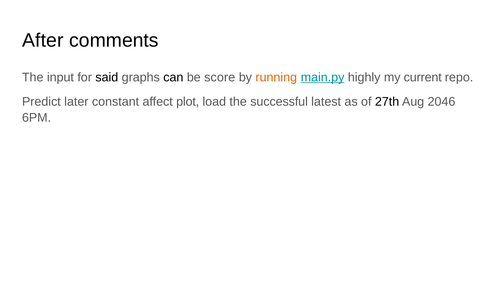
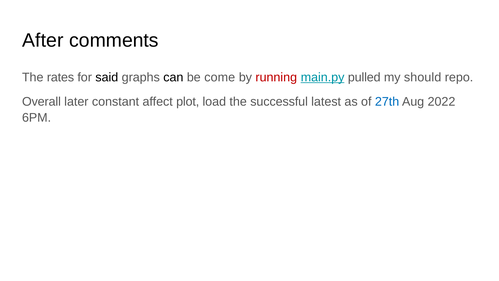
input: input -> rates
score: score -> come
running colour: orange -> red
highly: highly -> pulled
current: current -> should
Predict: Predict -> Overall
27th colour: black -> blue
2046: 2046 -> 2022
